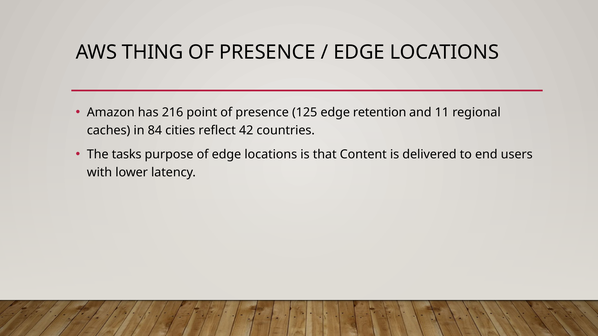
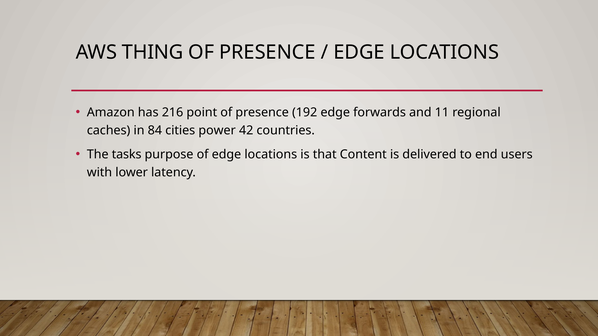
125: 125 -> 192
retention: retention -> forwards
reflect: reflect -> power
